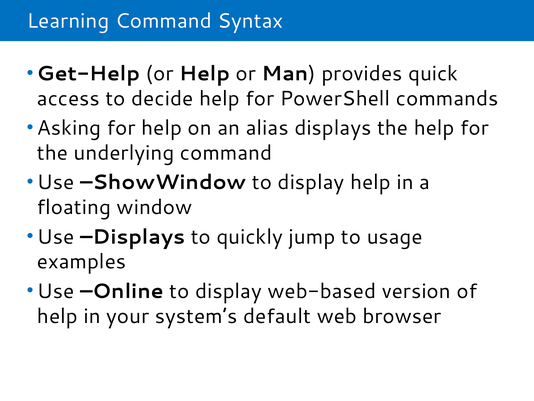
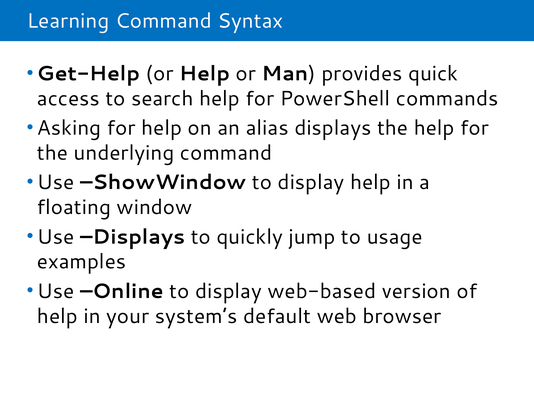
decide: decide -> search
